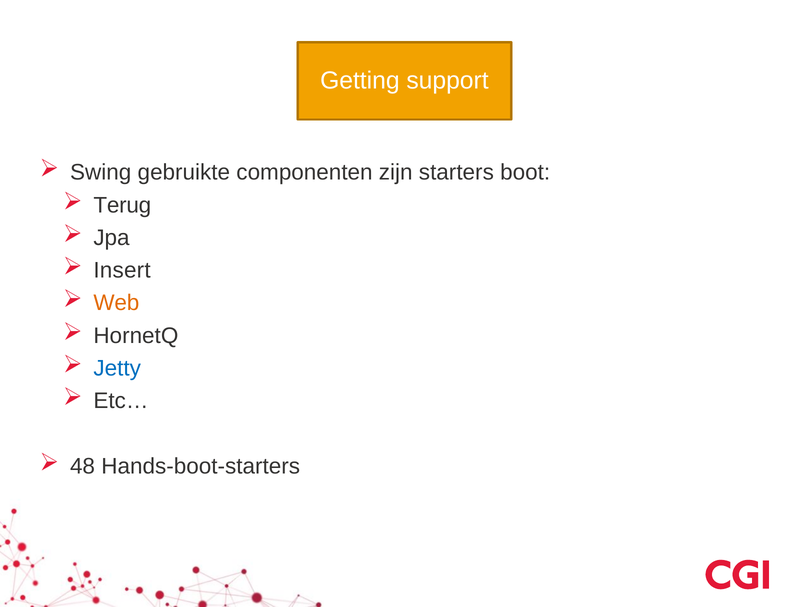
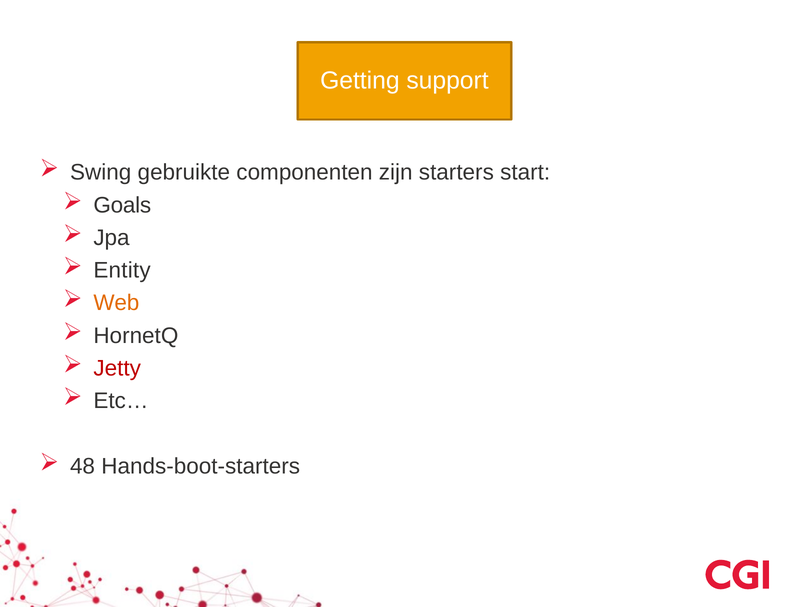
boot: boot -> start
Terug: Terug -> Goals
Insert: Insert -> Entity
Jetty colour: blue -> red
